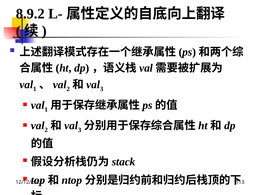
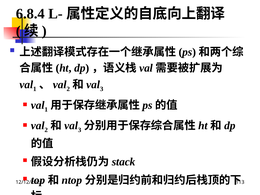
8.9.2: 8.9.2 -> 6.8.4
